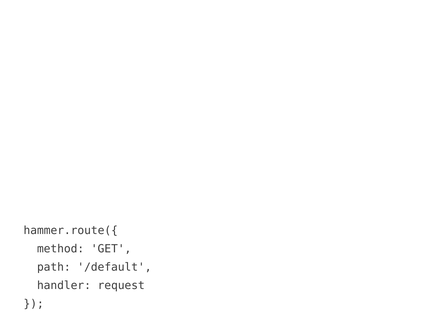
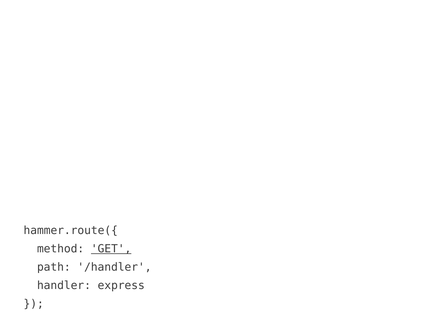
GET underline: none -> present
/default: /default -> /handler
request: request -> express
